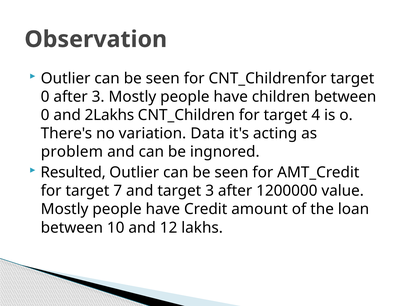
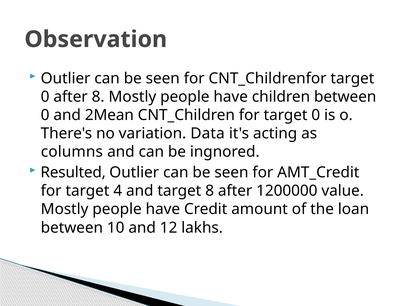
after 3: 3 -> 8
2Lakhs: 2Lakhs -> 2Mean
for target 4: 4 -> 0
problem: problem -> columns
7: 7 -> 4
target 3: 3 -> 8
